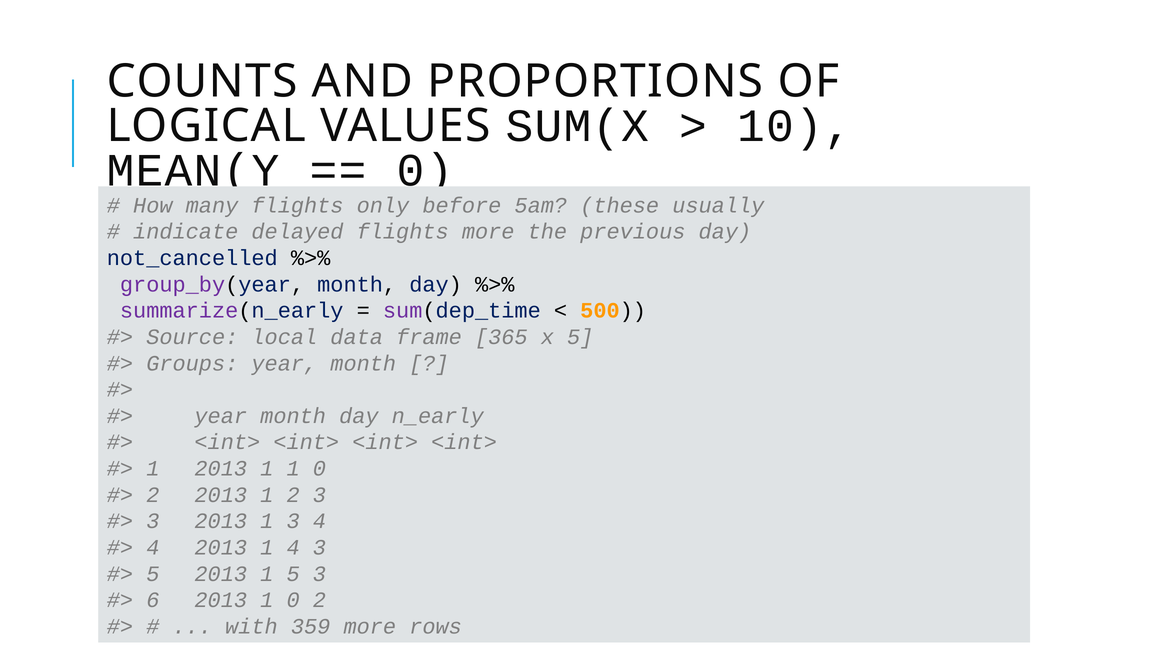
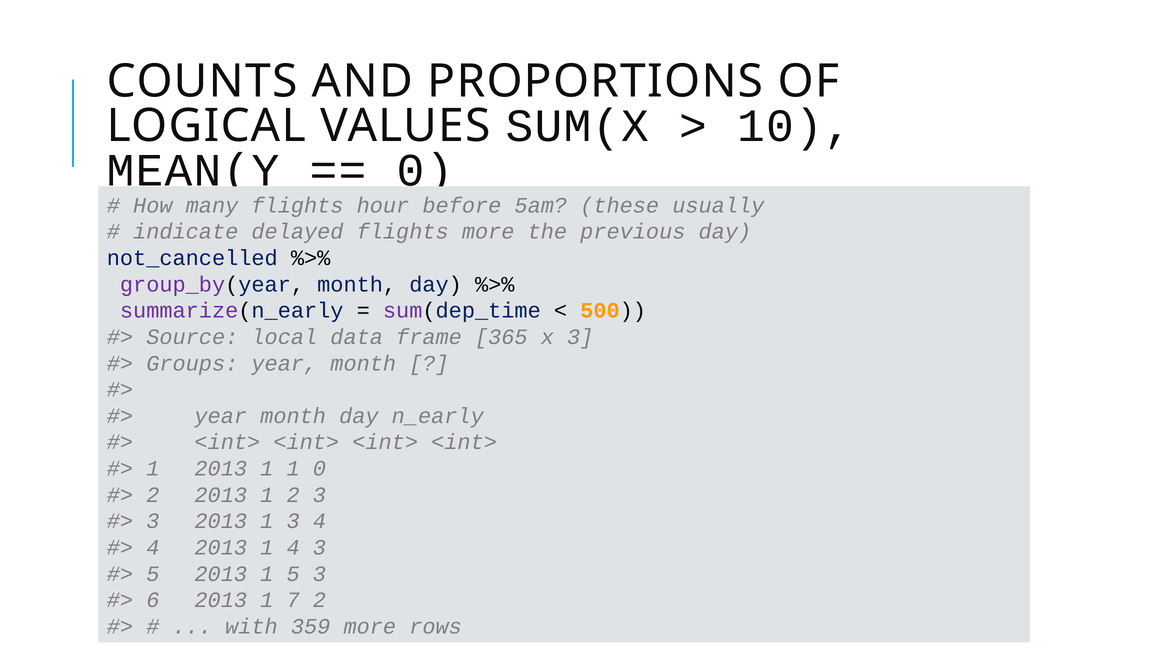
only: only -> hour
x 5: 5 -> 3
2013 1 0: 0 -> 7
